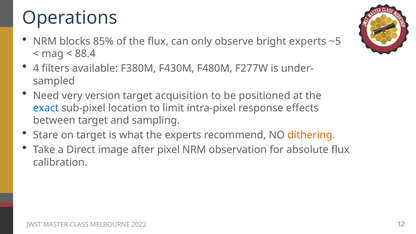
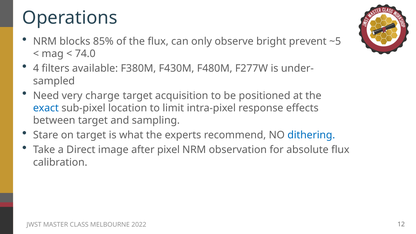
bright experts: experts -> prevent
88.4: 88.4 -> 74.0
version: version -> charge
dithering colour: orange -> blue
